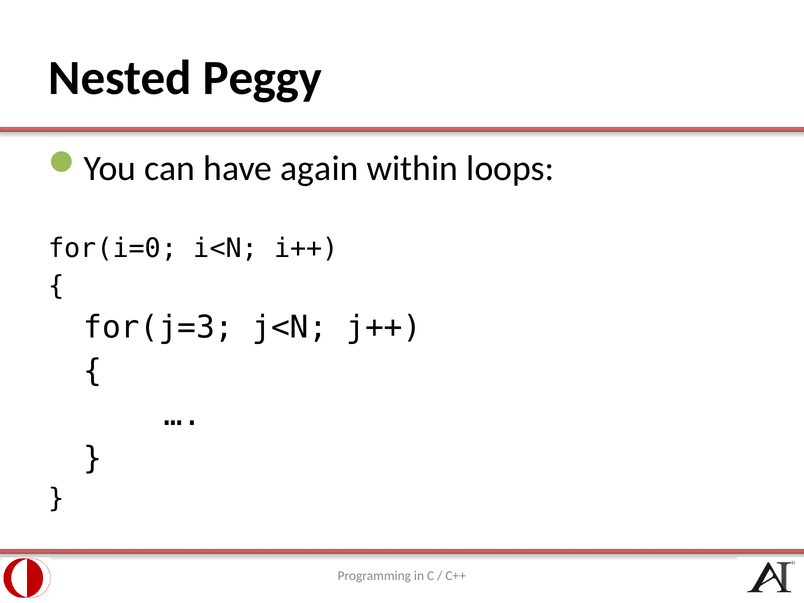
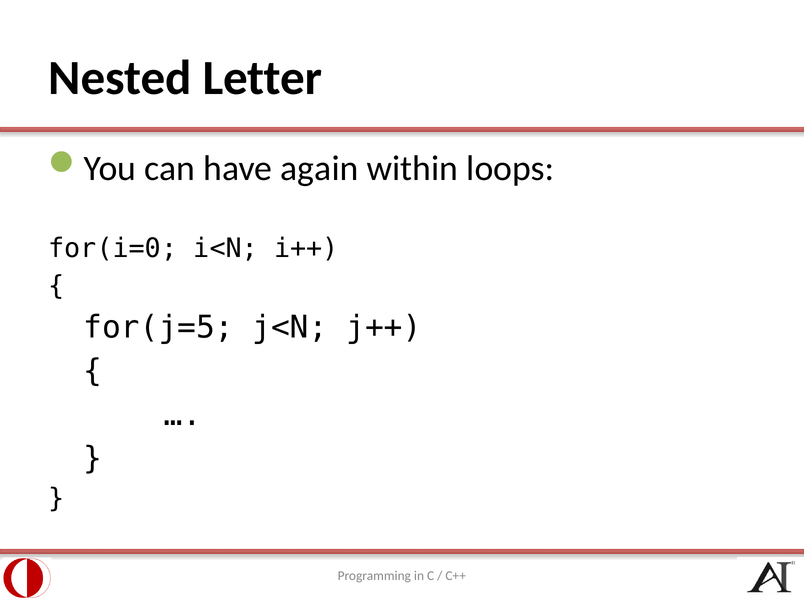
Peggy: Peggy -> Letter
for(j=3: for(j=3 -> for(j=5
